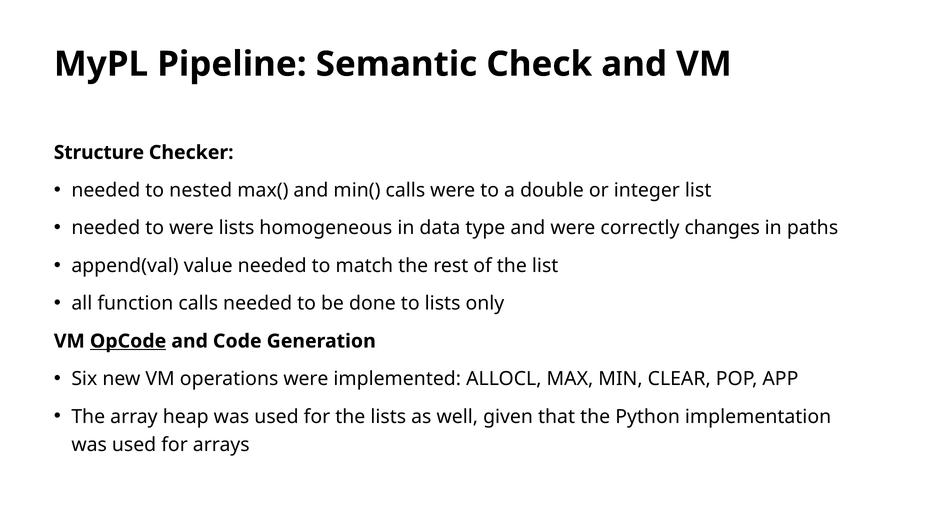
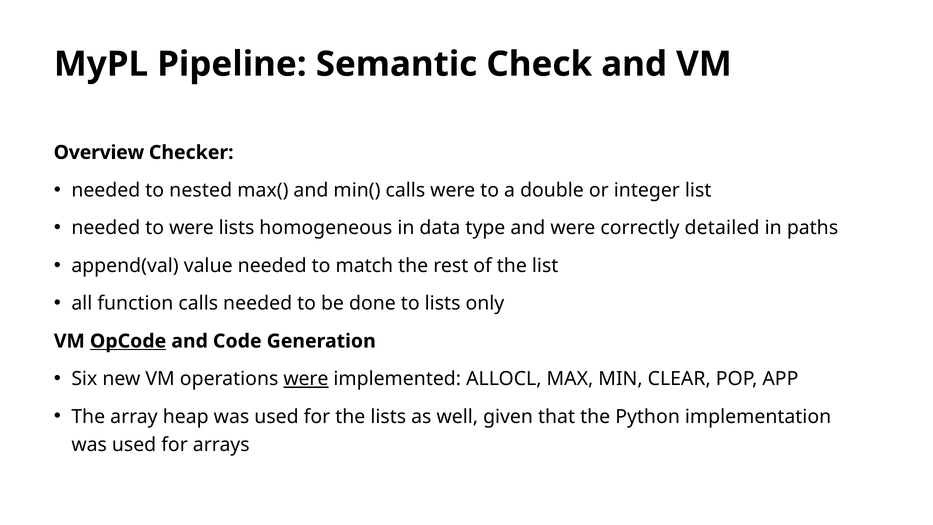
Structure: Structure -> Overview
changes: changes -> detailed
were at (306, 379) underline: none -> present
